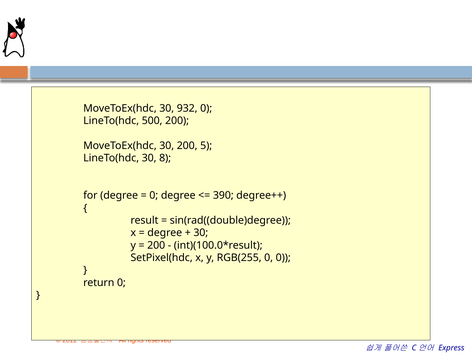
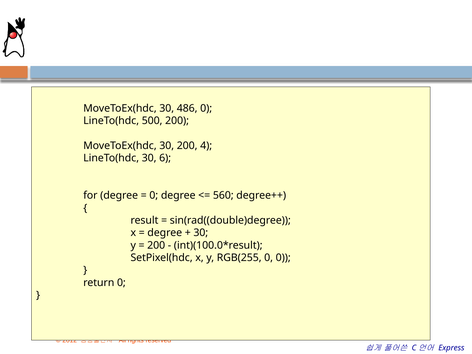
932: 932 -> 486
5: 5 -> 4
8: 8 -> 6
390: 390 -> 560
